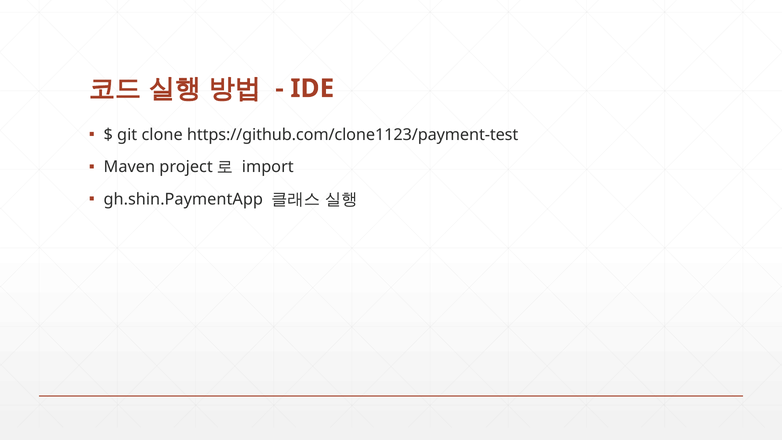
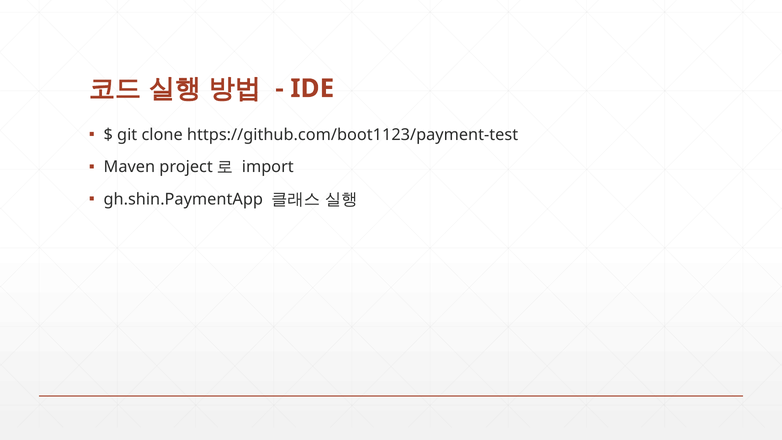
https://github.com/clone1123/payment-test: https://github.com/clone1123/payment-test -> https://github.com/boot1123/payment-test
